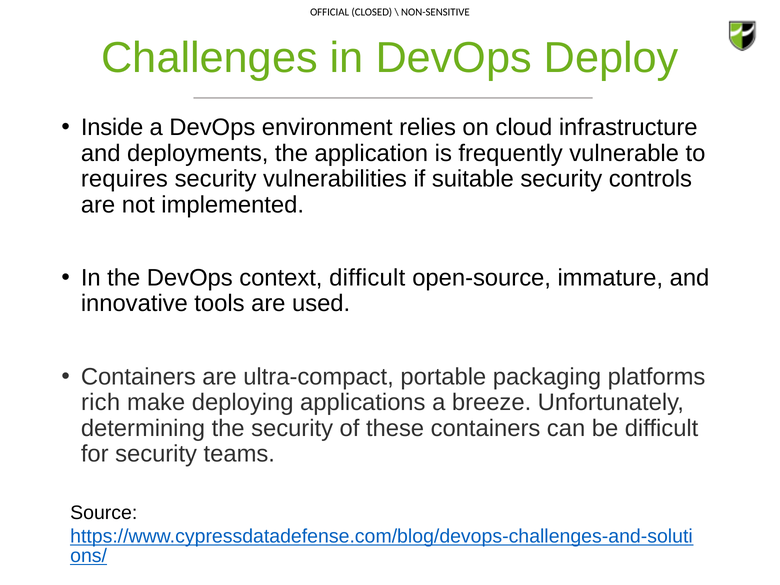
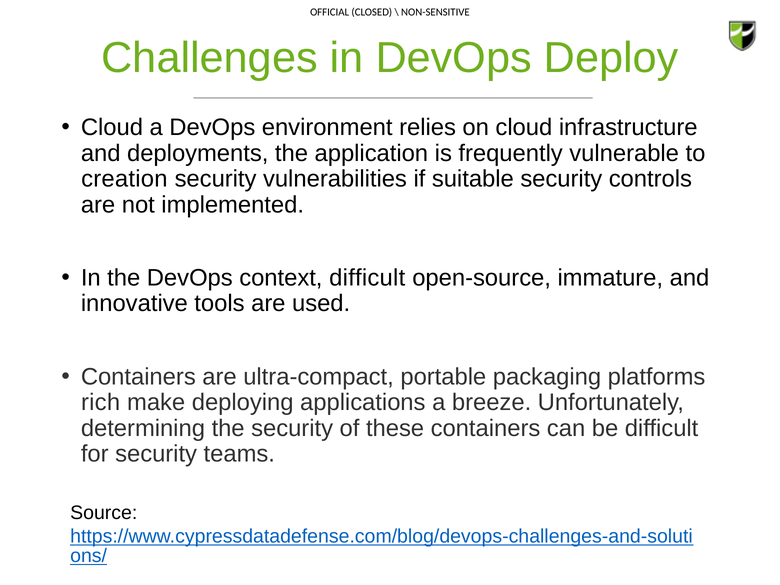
Inside at (112, 127): Inside -> Cloud
requires: requires -> creation
